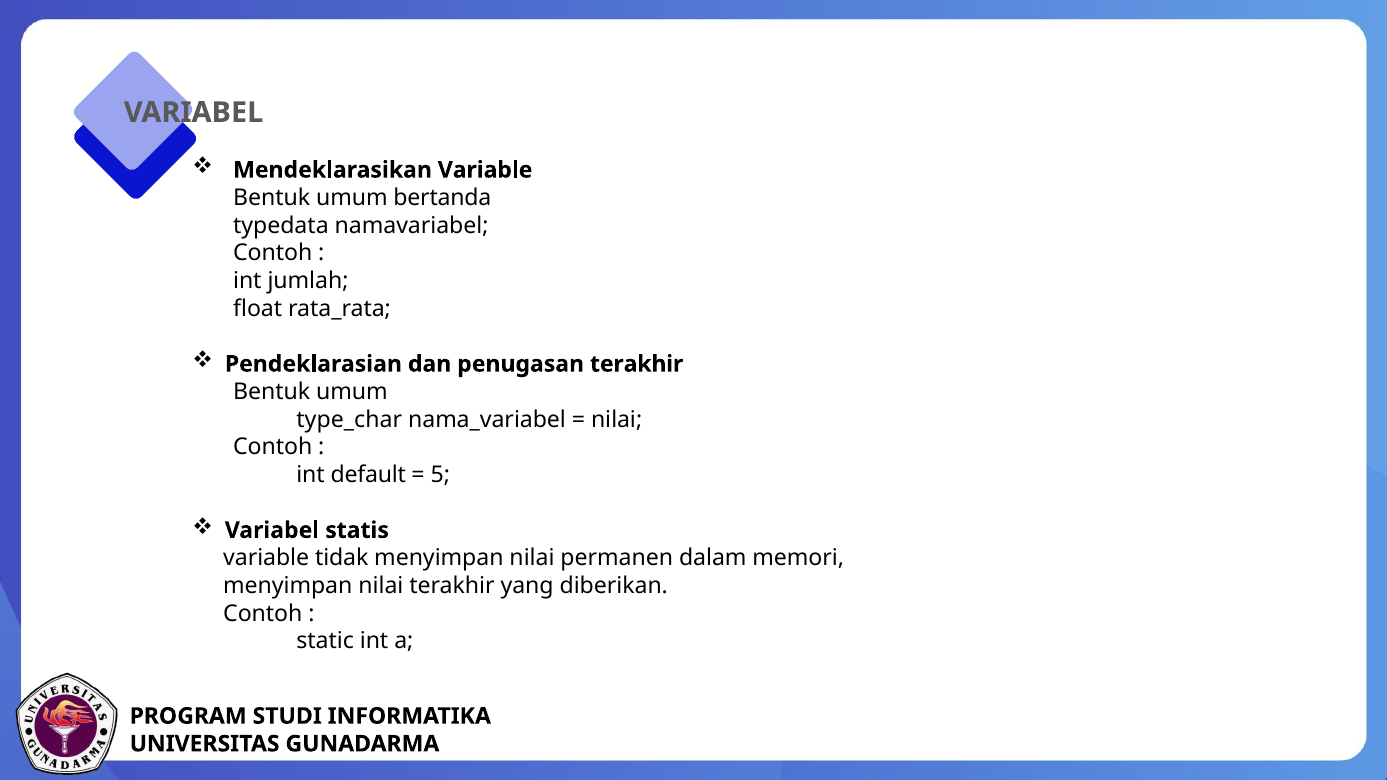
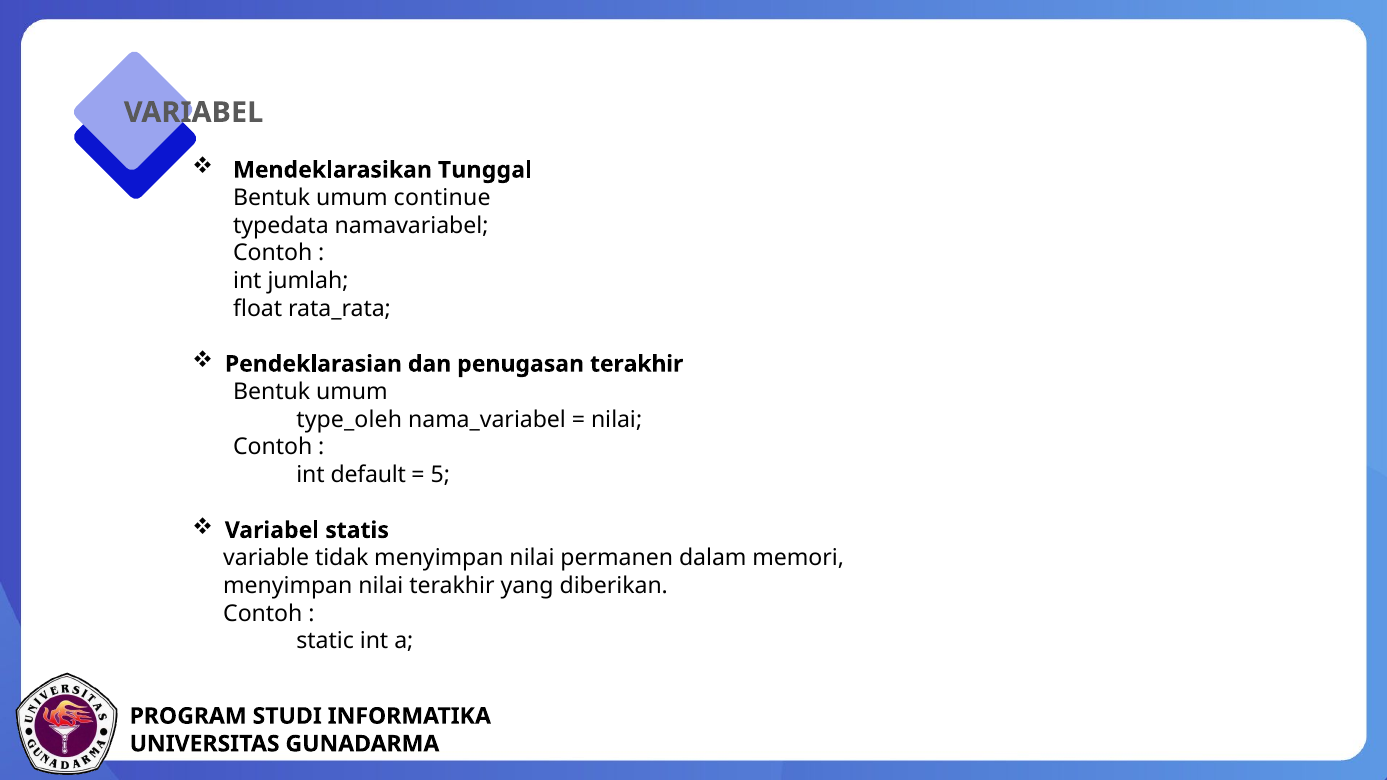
Mendeklarasikan Variable: Variable -> Tunggal
bertanda: bertanda -> continue
type_char: type_char -> type_oleh
